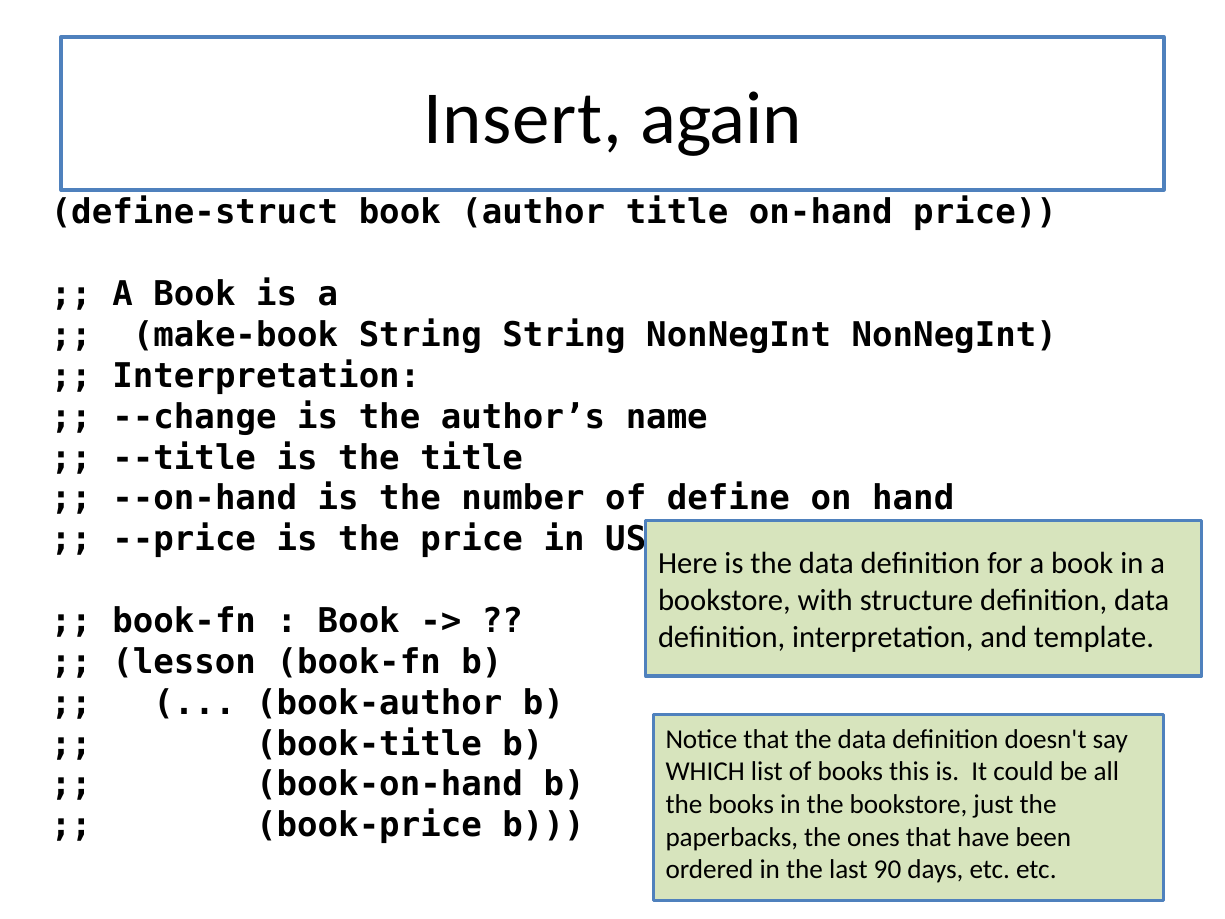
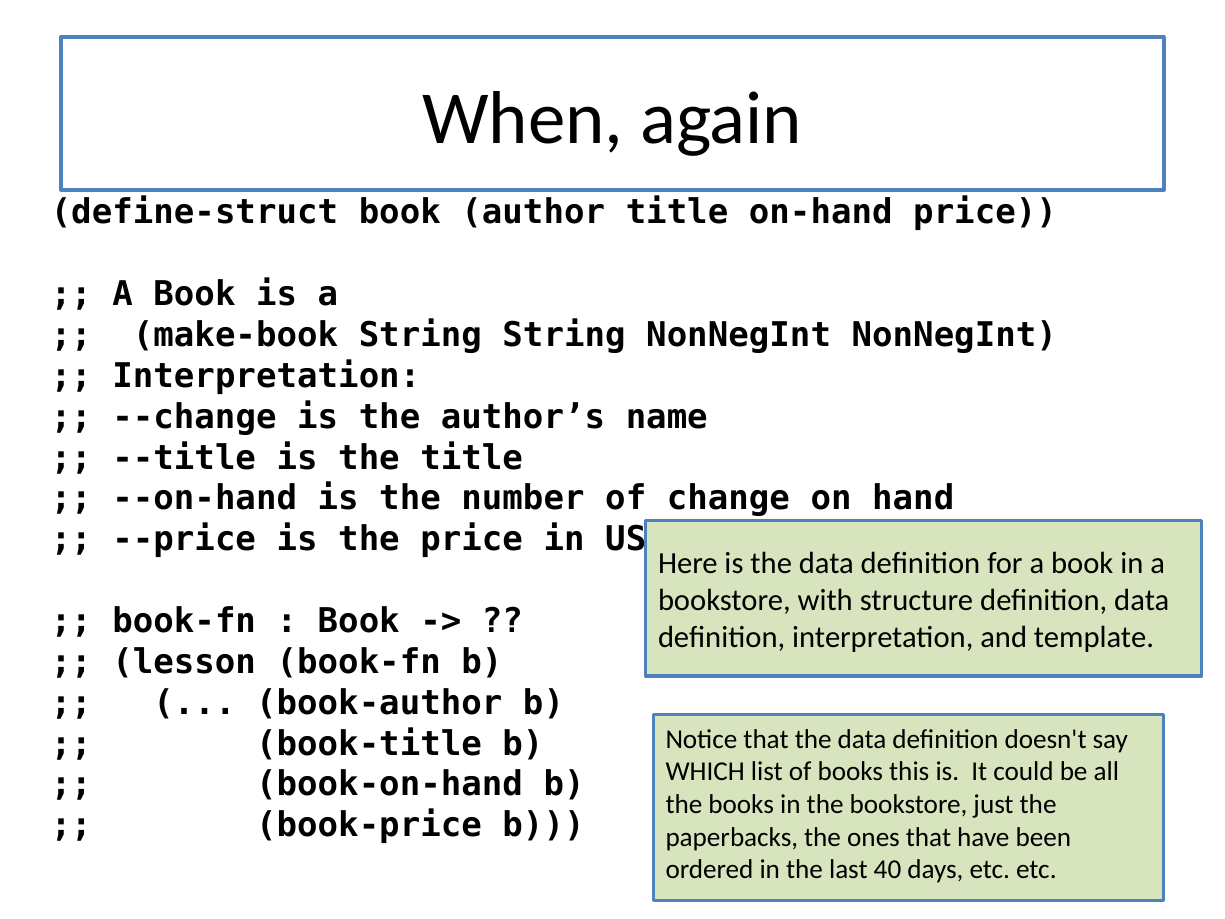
Insert: Insert -> When
define: define -> change
90: 90 -> 40
